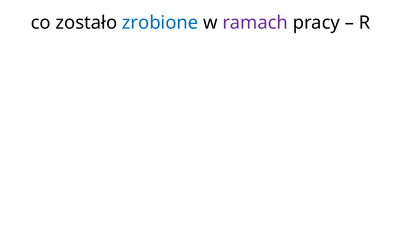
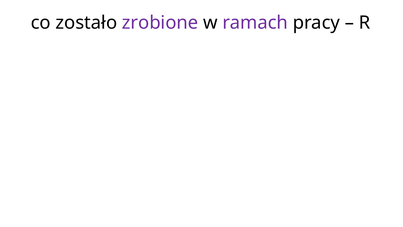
zrobione colour: blue -> purple
